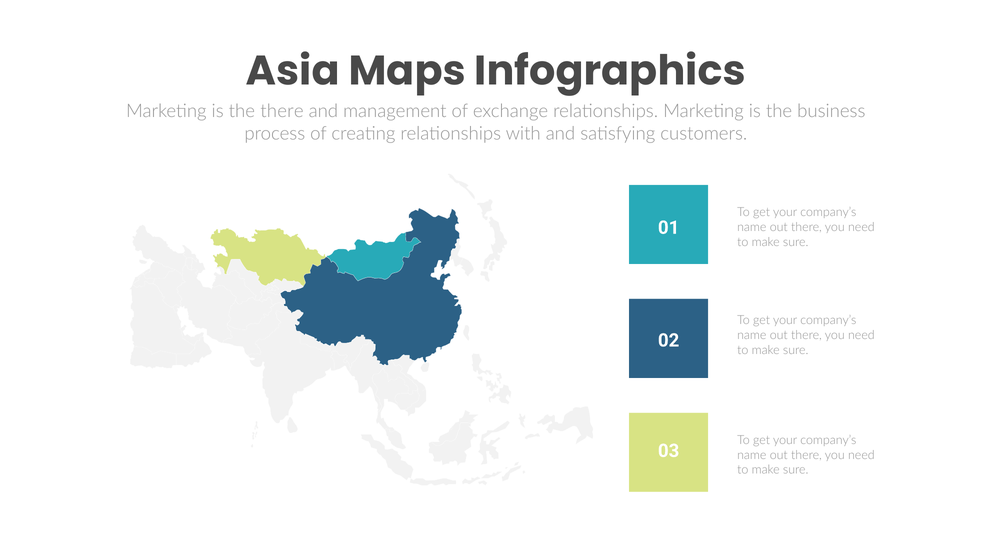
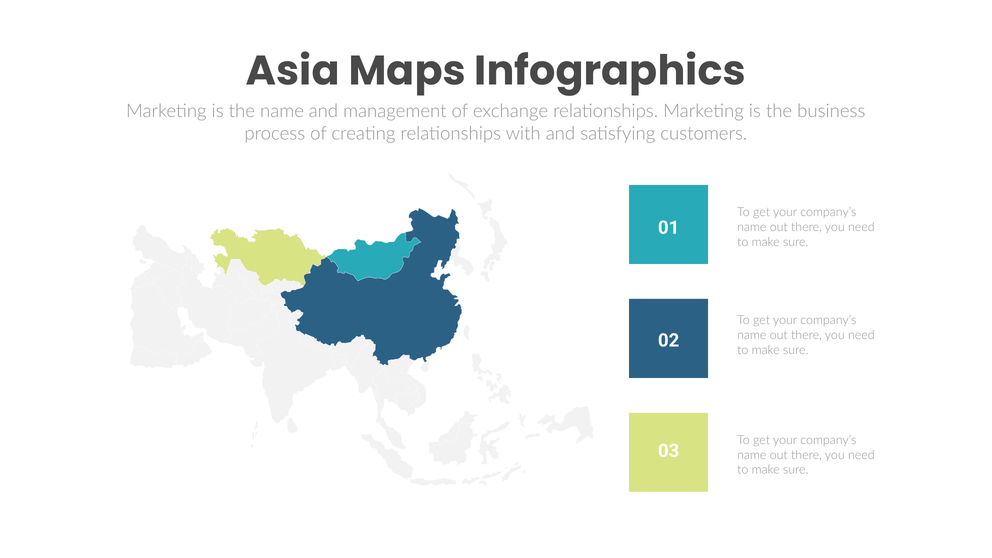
the there: there -> name
